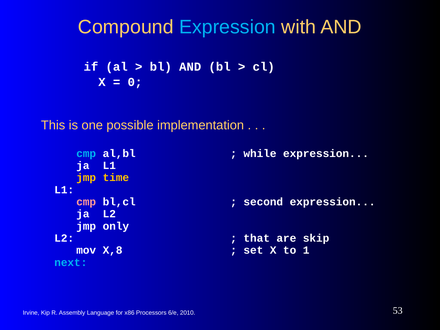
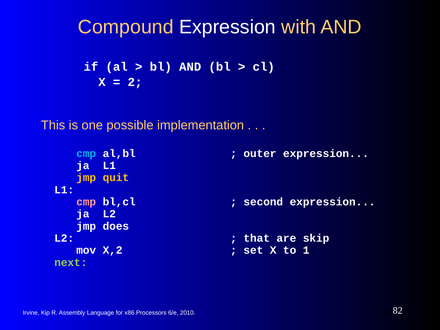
Expression at (227, 27) colour: light blue -> white
0: 0 -> 2
while: while -> outer
time: time -> quit
only: only -> does
X,8: X,8 -> X,2
next colour: light blue -> light green
53: 53 -> 82
